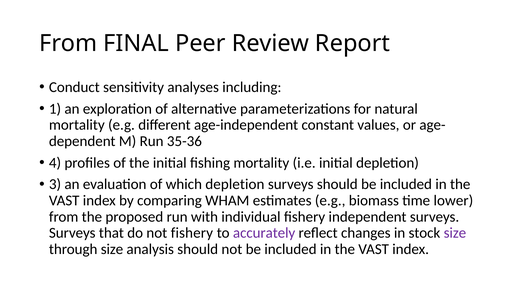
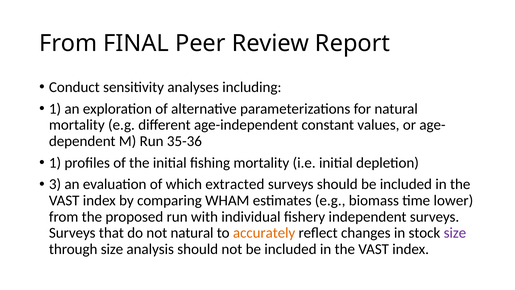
4 at (55, 163): 4 -> 1
which depletion: depletion -> extracted
not fishery: fishery -> natural
accurately colour: purple -> orange
